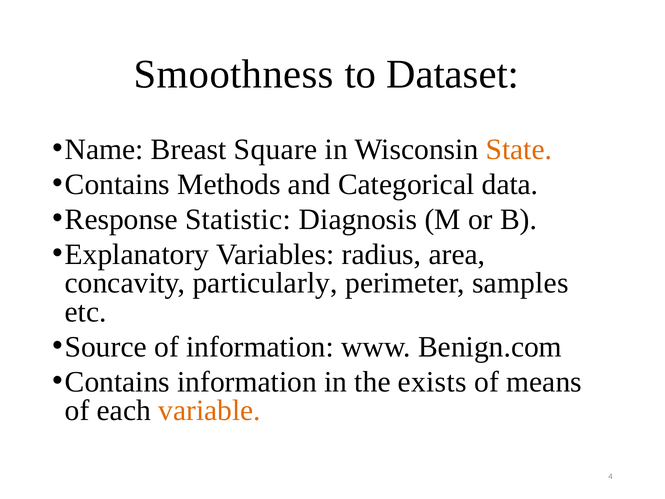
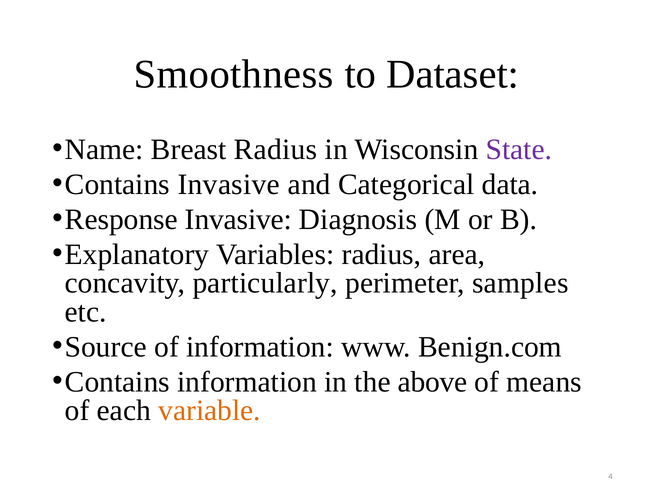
Breast Square: Square -> Radius
State colour: orange -> purple
Contains Methods: Methods -> Invasive
Response Statistic: Statistic -> Invasive
exists: exists -> above
